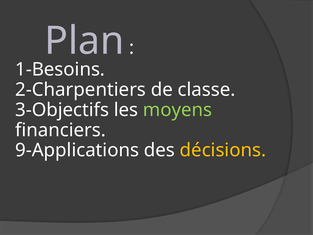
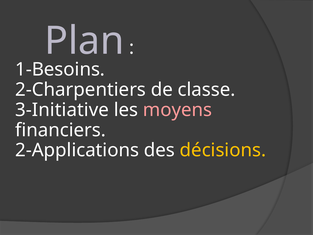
3-Objectifs: 3-Objectifs -> 3-Initiative
moyens colour: light green -> pink
9-Applications: 9-Applications -> 2-Applications
